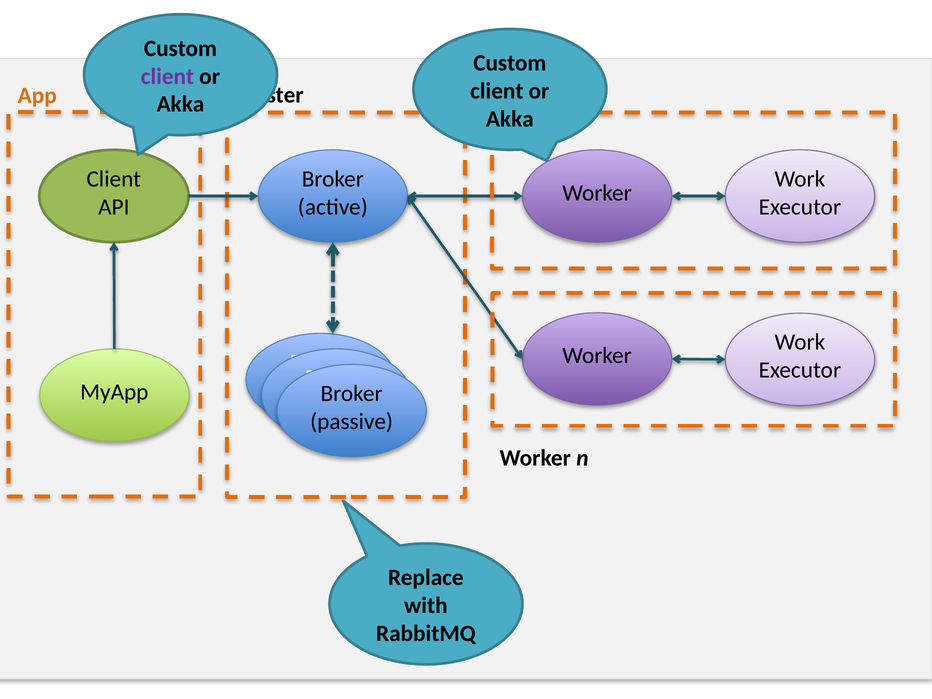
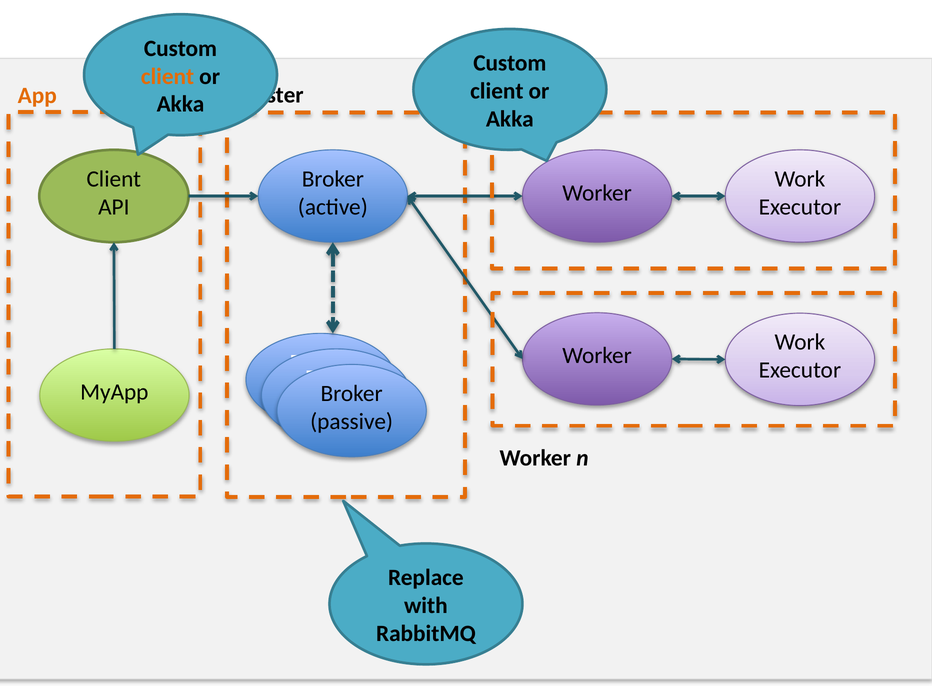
client at (167, 76) colour: purple -> orange
